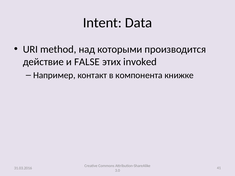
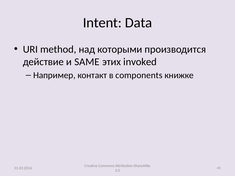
FALSE: FALSE -> SAME
компонента: компонента -> components
